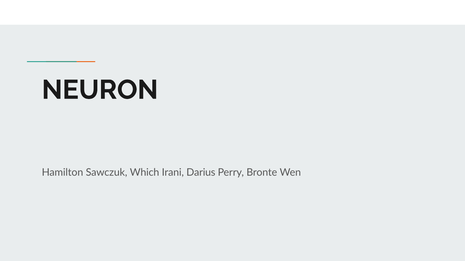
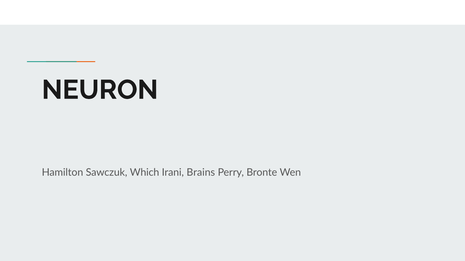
Darius: Darius -> Brains
